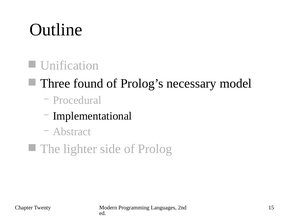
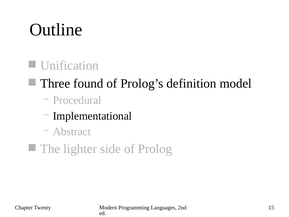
necessary: necessary -> definition
